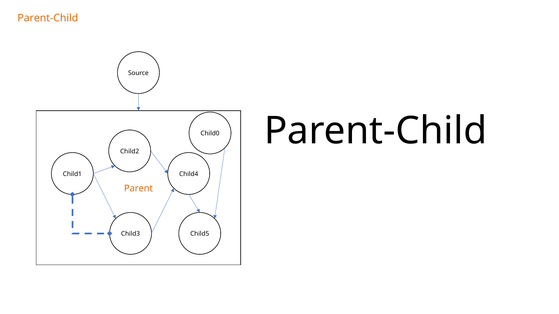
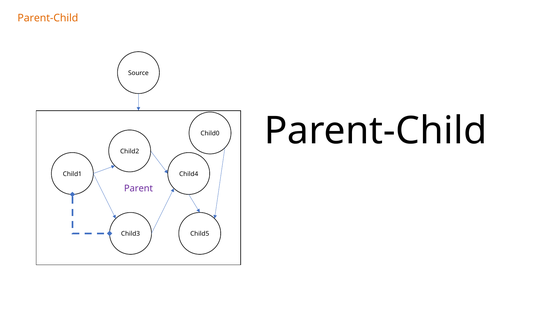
Parent colour: orange -> purple
